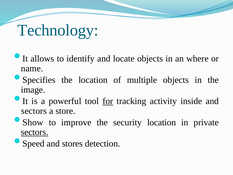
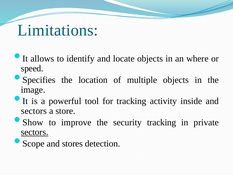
Technology: Technology -> Limitations
name: name -> speed
for underline: present -> none
security location: location -> tracking
Speed: Speed -> Scope
